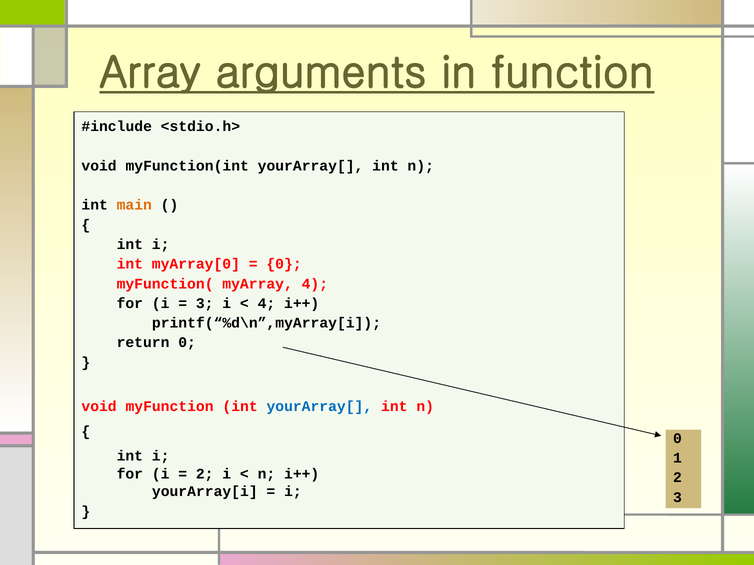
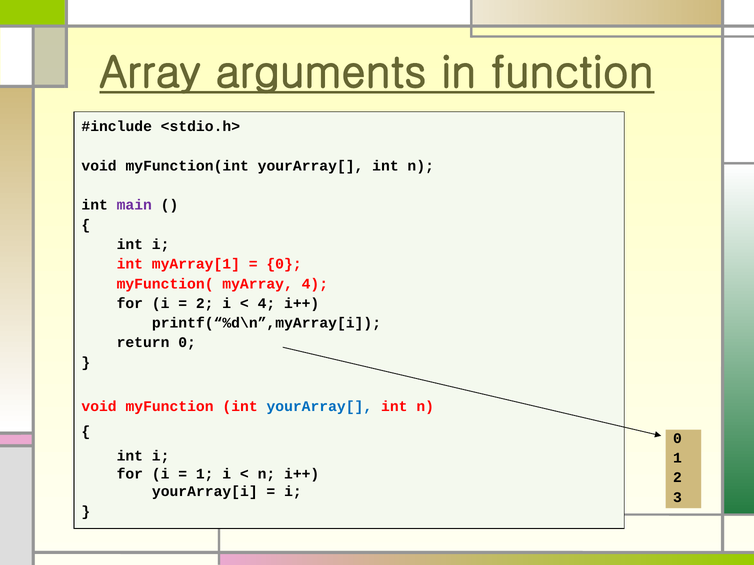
main colour: orange -> purple
myArray[0: myArray[0 -> myArray[1
3 at (205, 304): 3 -> 2
2 at (205, 474): 2 -> 1
